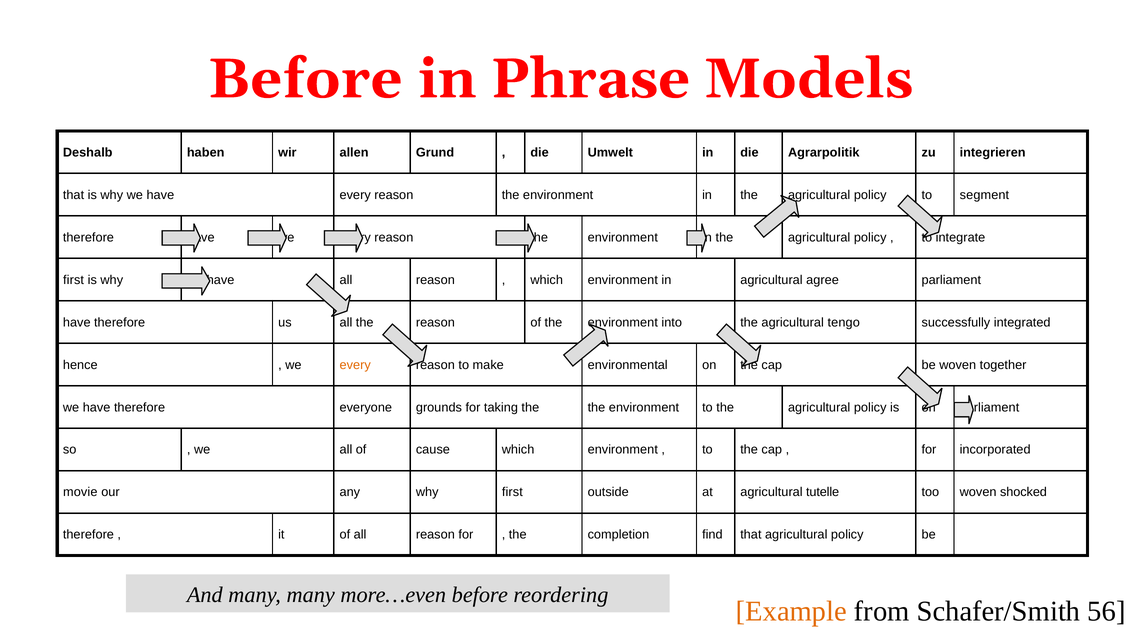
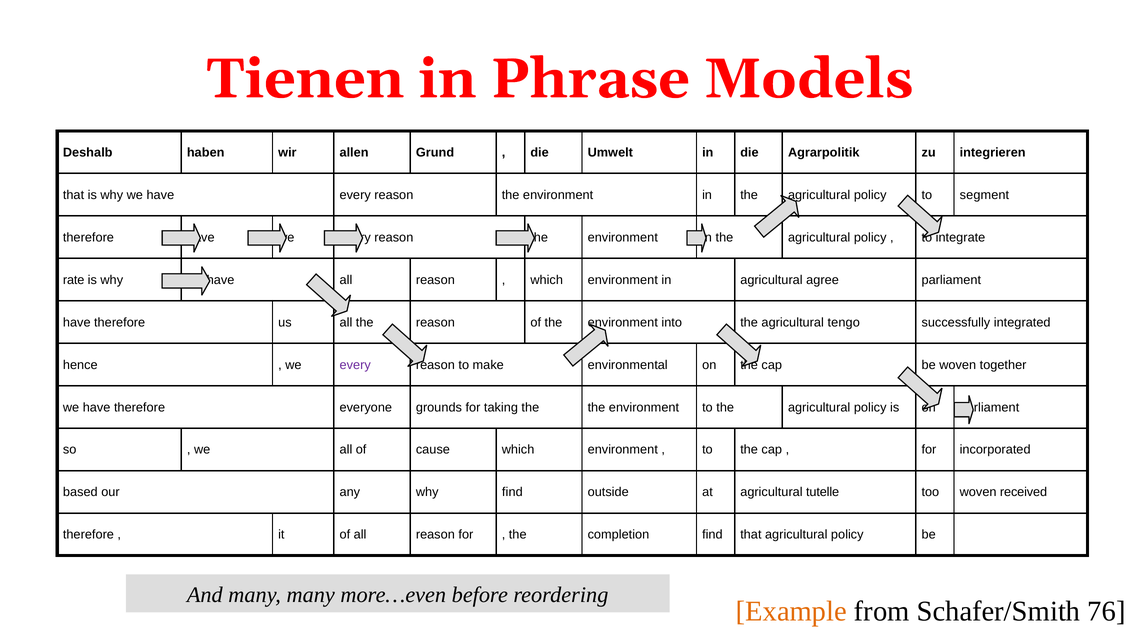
Before at (305, 79): Before -> Tienen
first at (74, 280): first -> rate
every at (355, 365) colour: orange -> purple
movie: movie -> based
why first: first -> find
shocked: shocked -> received
56: 56 -> 76
